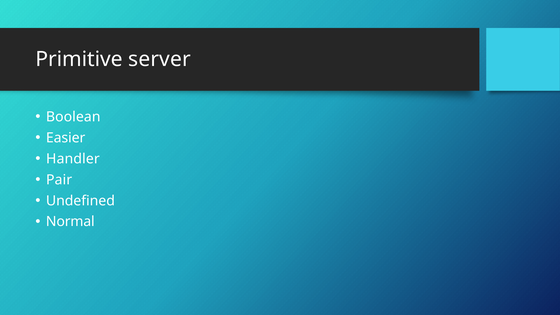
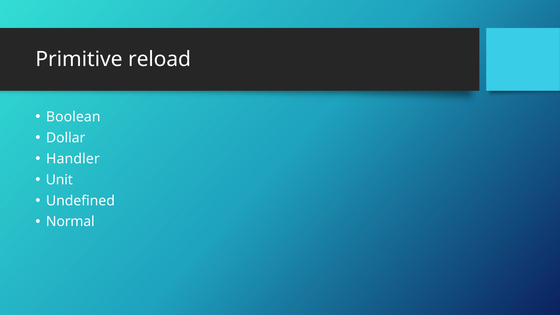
server: server -> reload
Easier: Easier -> Dollar
Pair: Pair -> Unit
